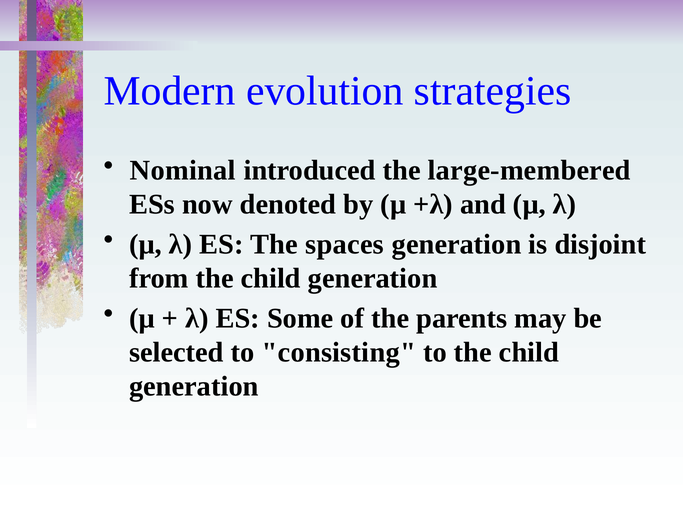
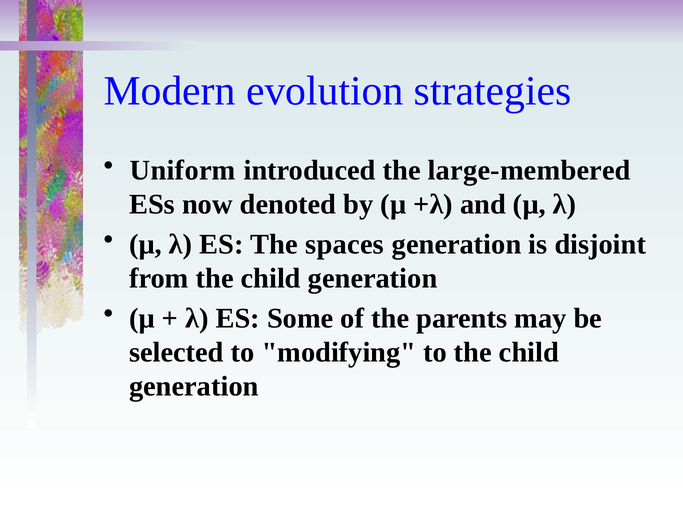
Nominal: Nominal -> Uniform
consisting: consisting -> modifying
